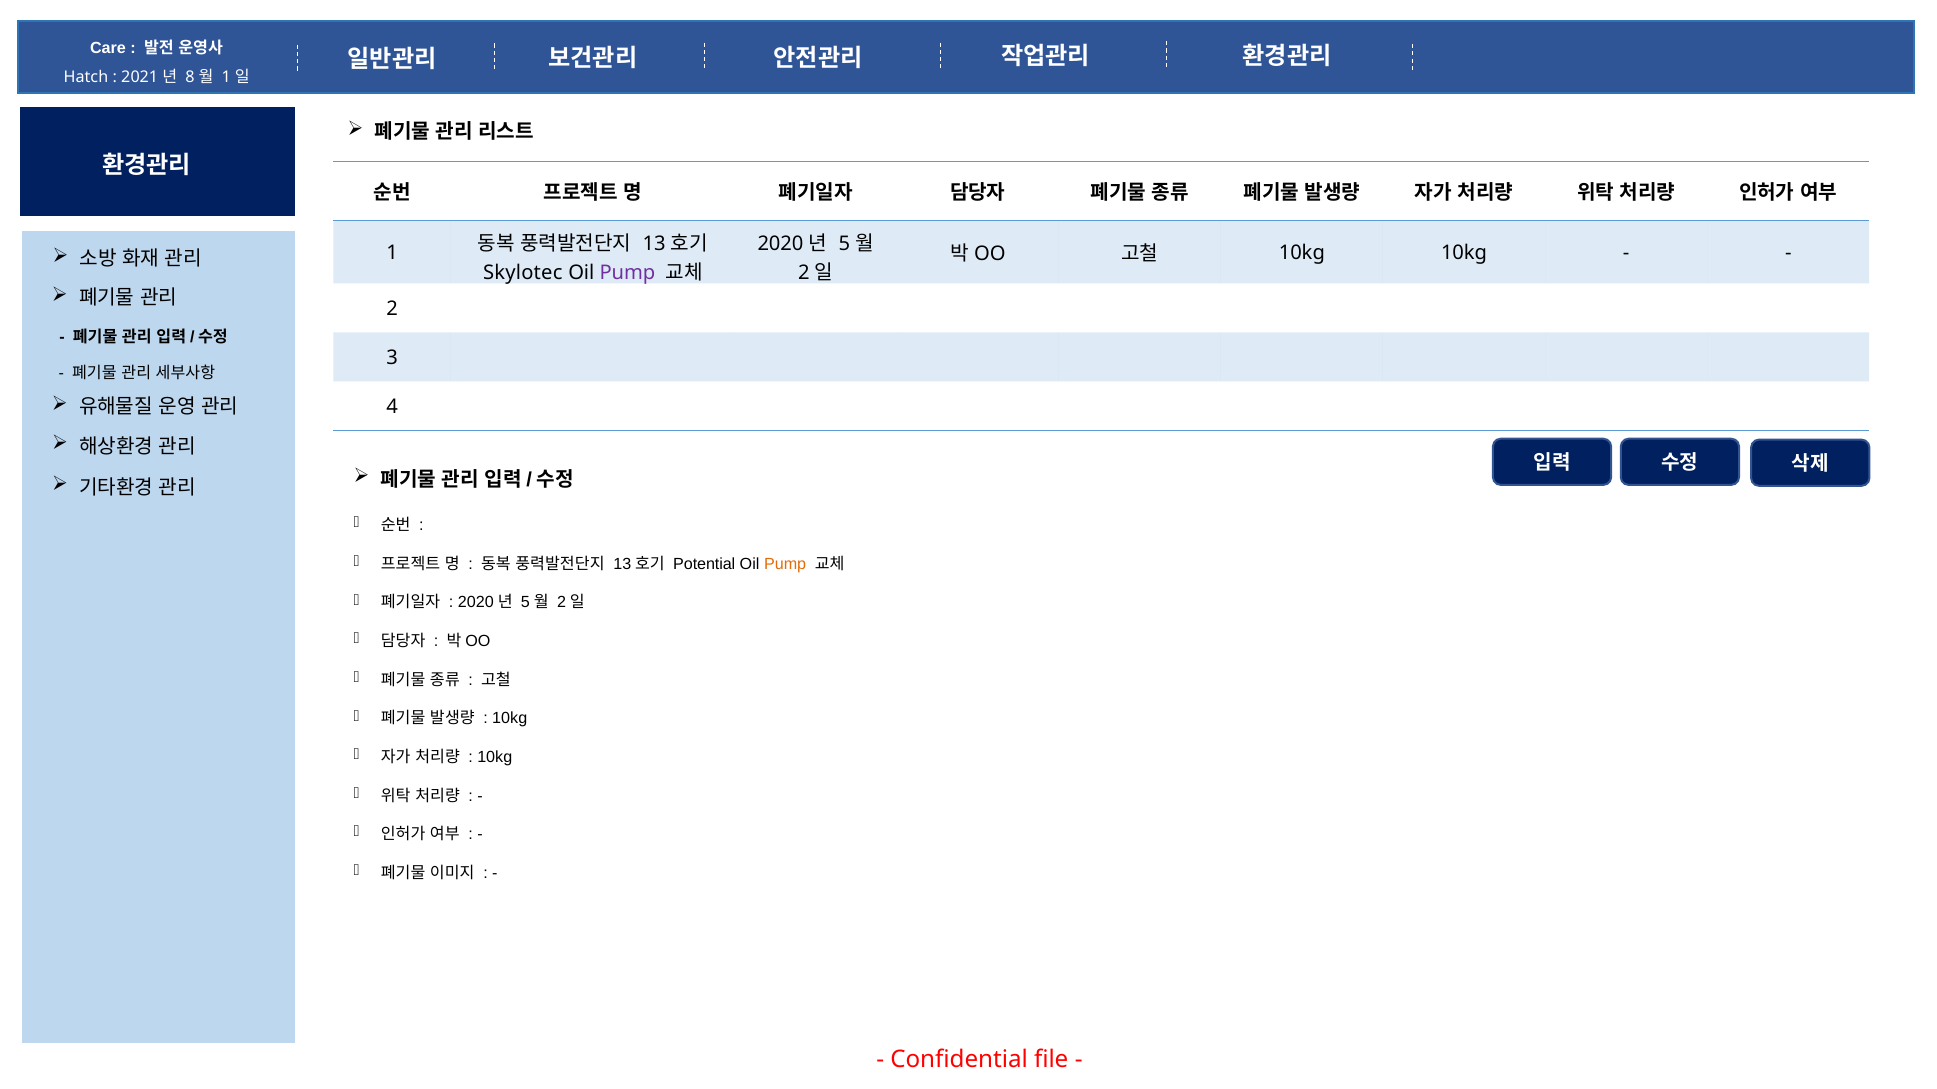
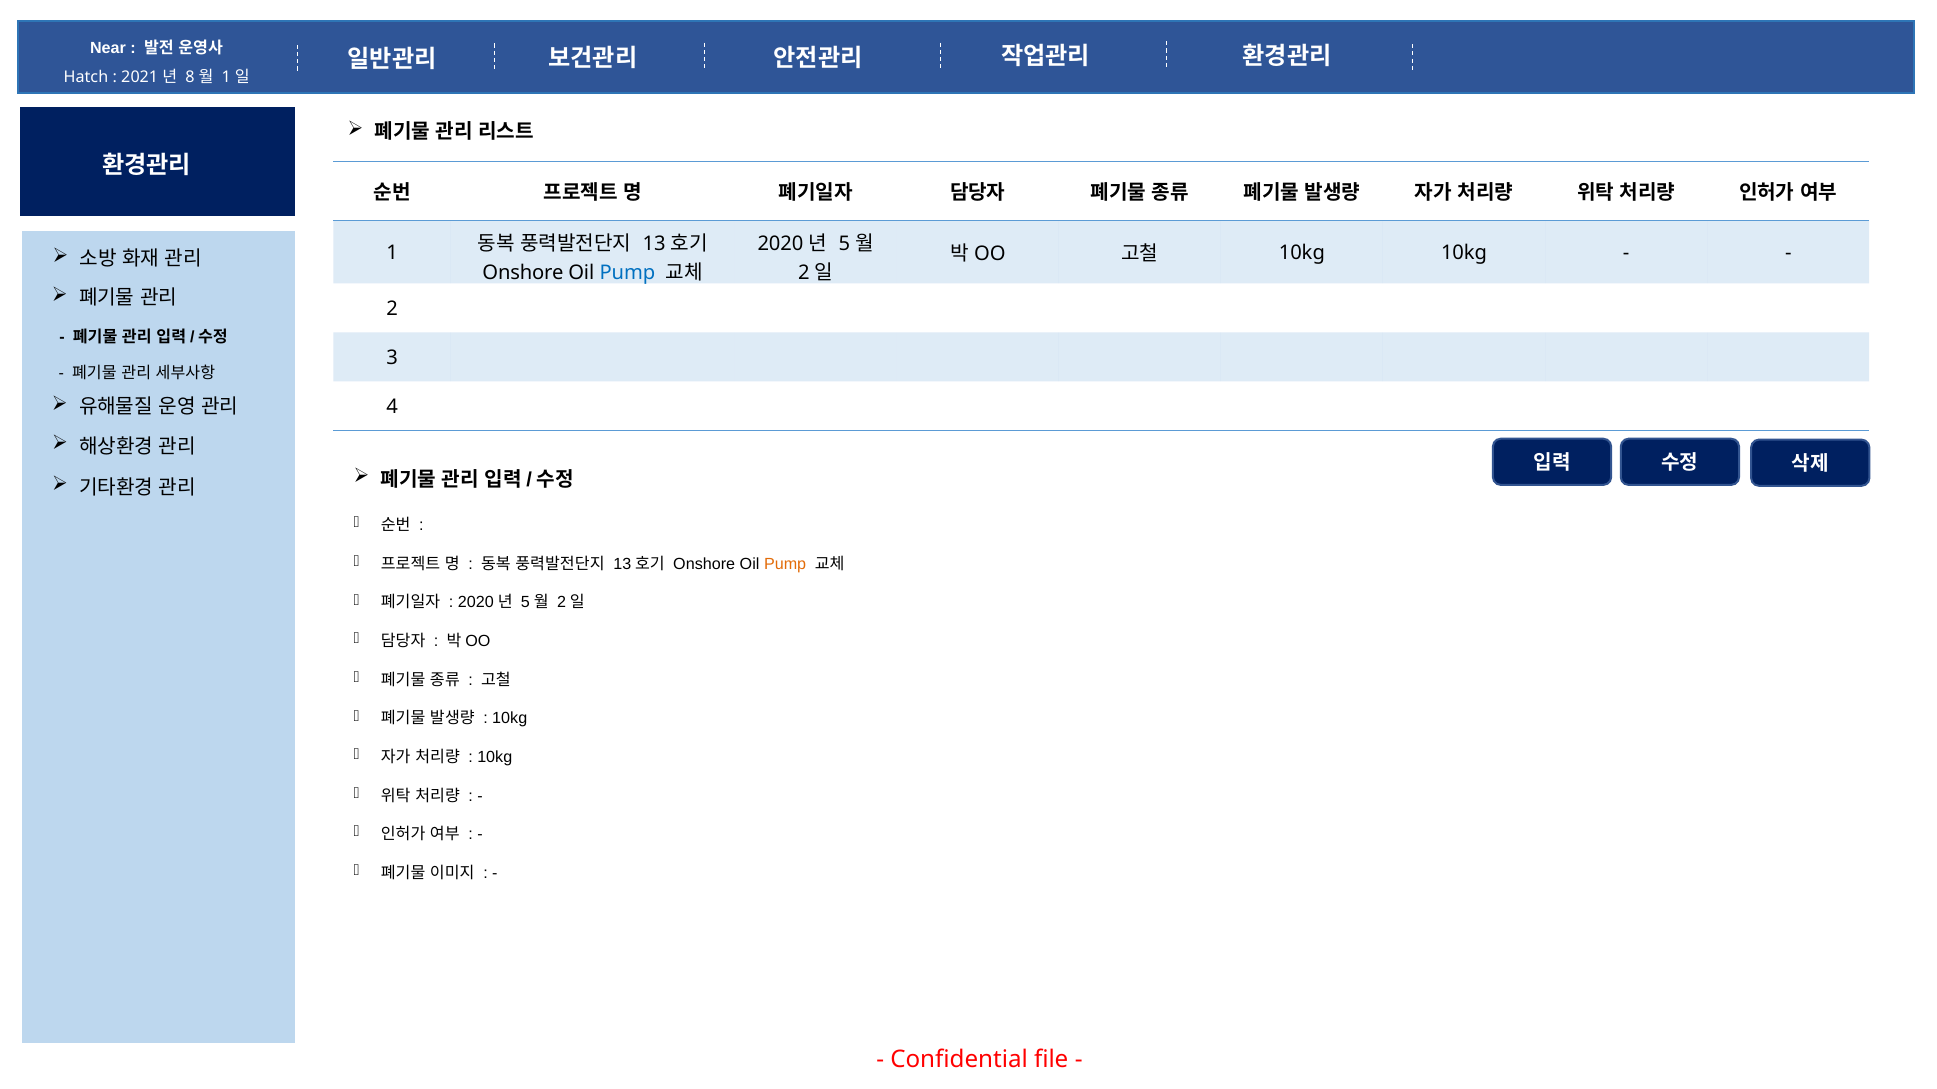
Care: Care -> Near
Skylotec at (523, 273): Skylotec -> Onshore
Pump at (627, 273) colour: purple -> blue
Potential at (704, 564): Potential -> Onshore
